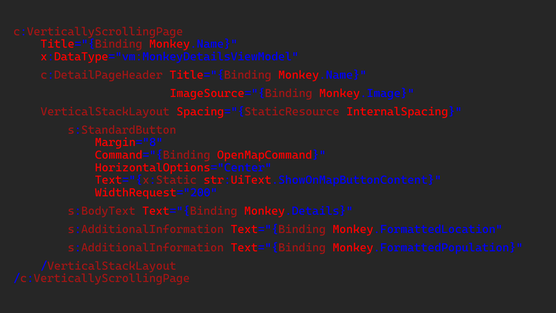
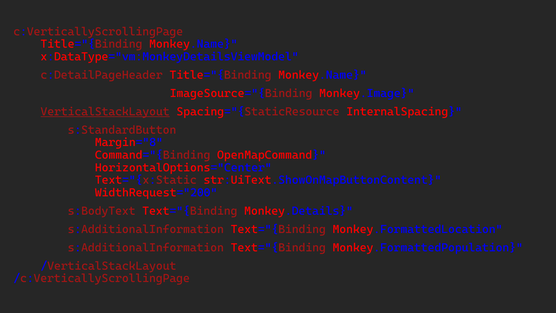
VerticalStackLayout underline: none -> present
